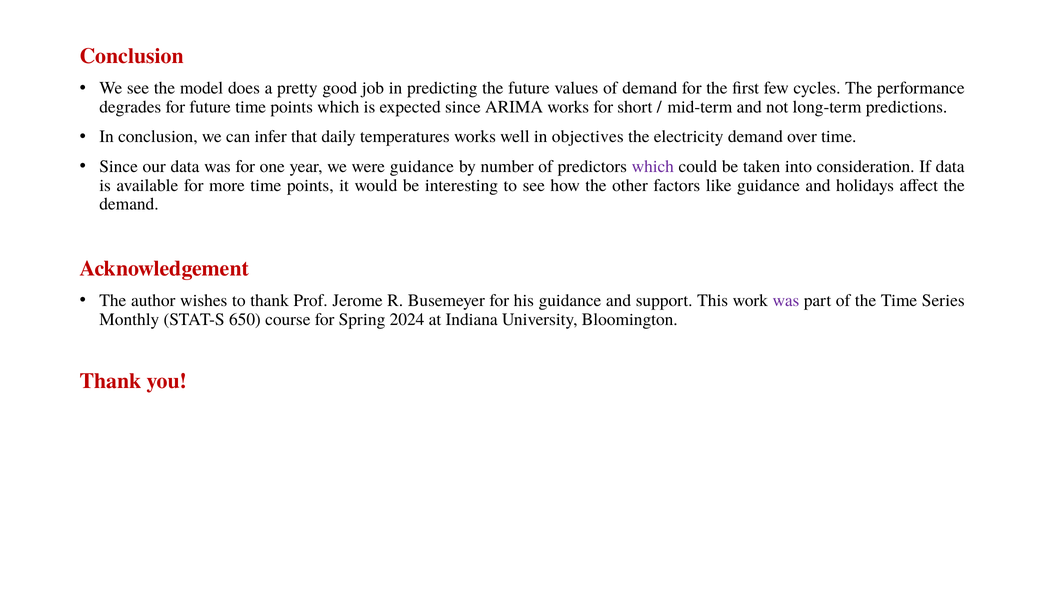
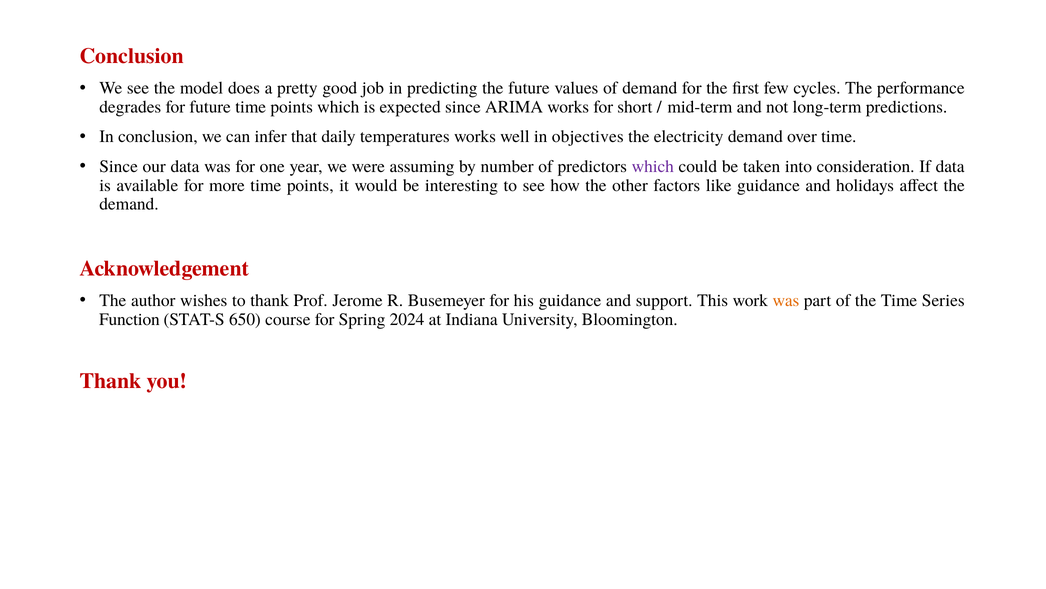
were guidance: guidance -> assuming
was at (786, 300) colour: purple -> orange
Monthly: Monthly -> Function
